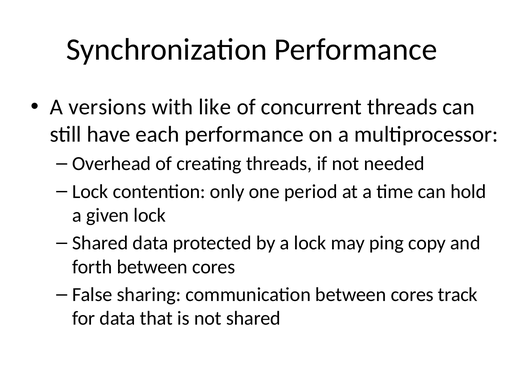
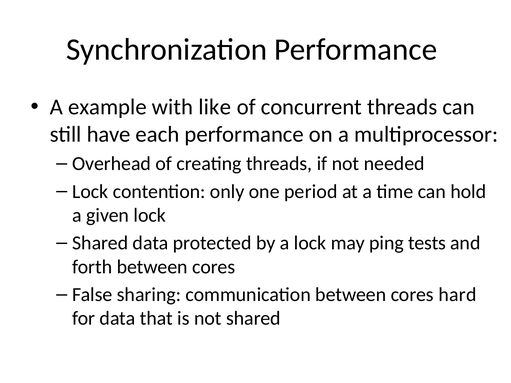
versions: versions -> example
copy: copy -> tests
track: track -> hard
